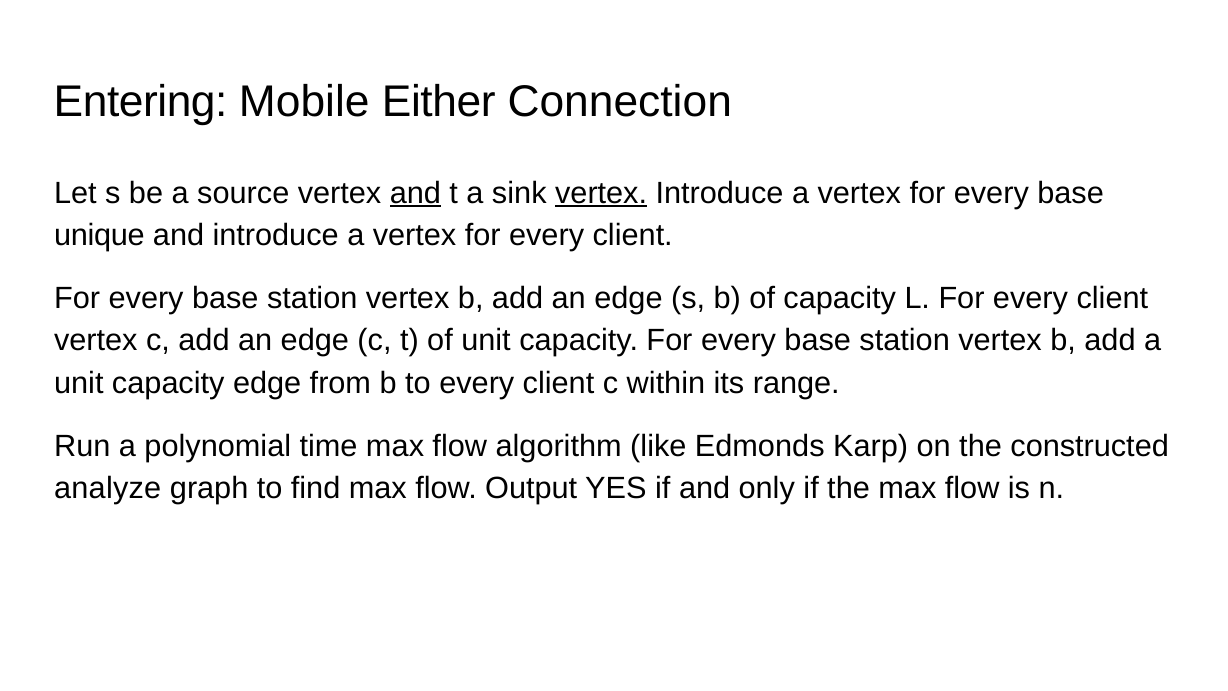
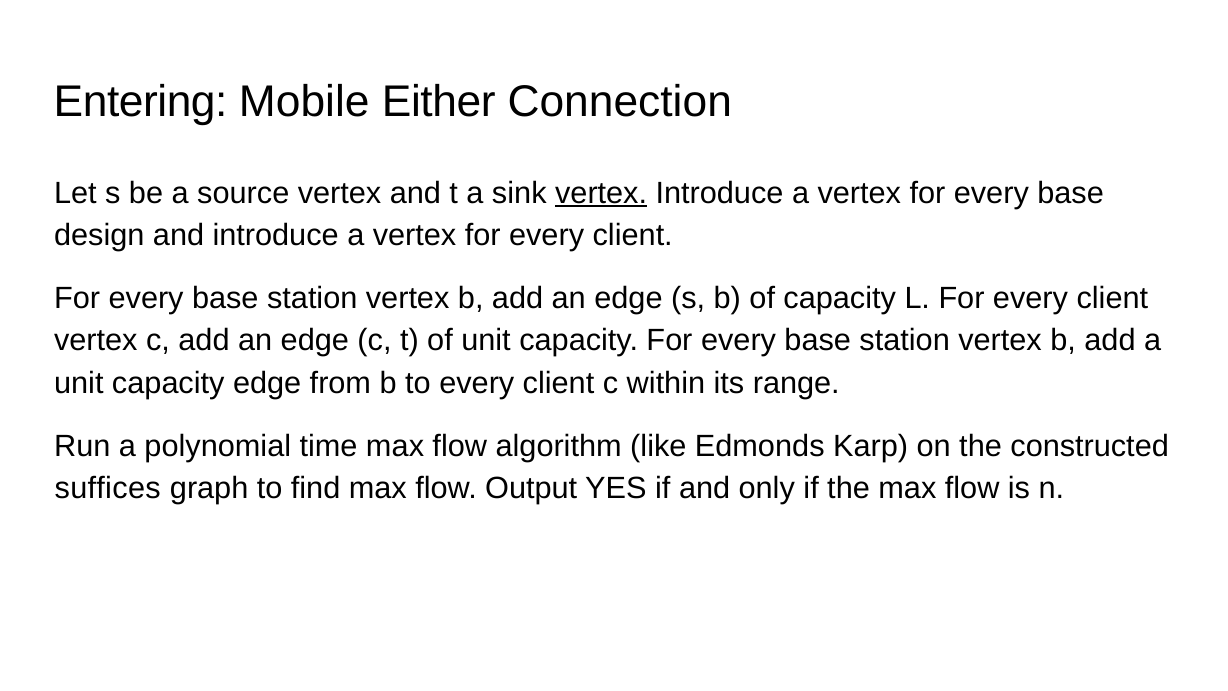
and at (415, 193) underline: present -> none
unique: unique -> design
analyze: analyze -> suffices
